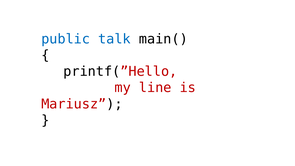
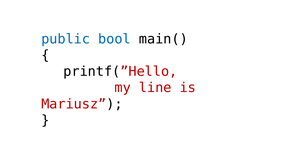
talk: talk -> bool
